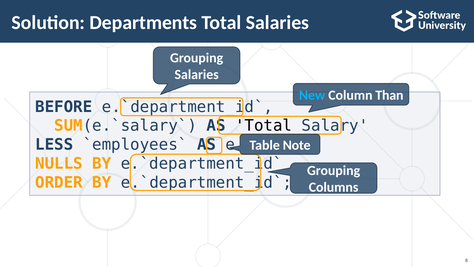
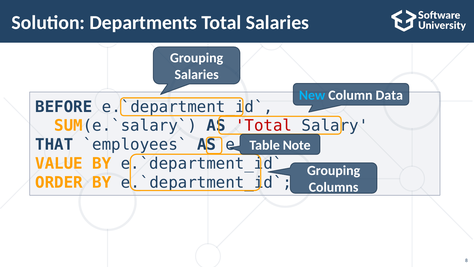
Than: Than -> Data
Total at (264, 126) colour: black -> red
LESS: LESS -> THAT
NULLS: NULLS -> VALUE
